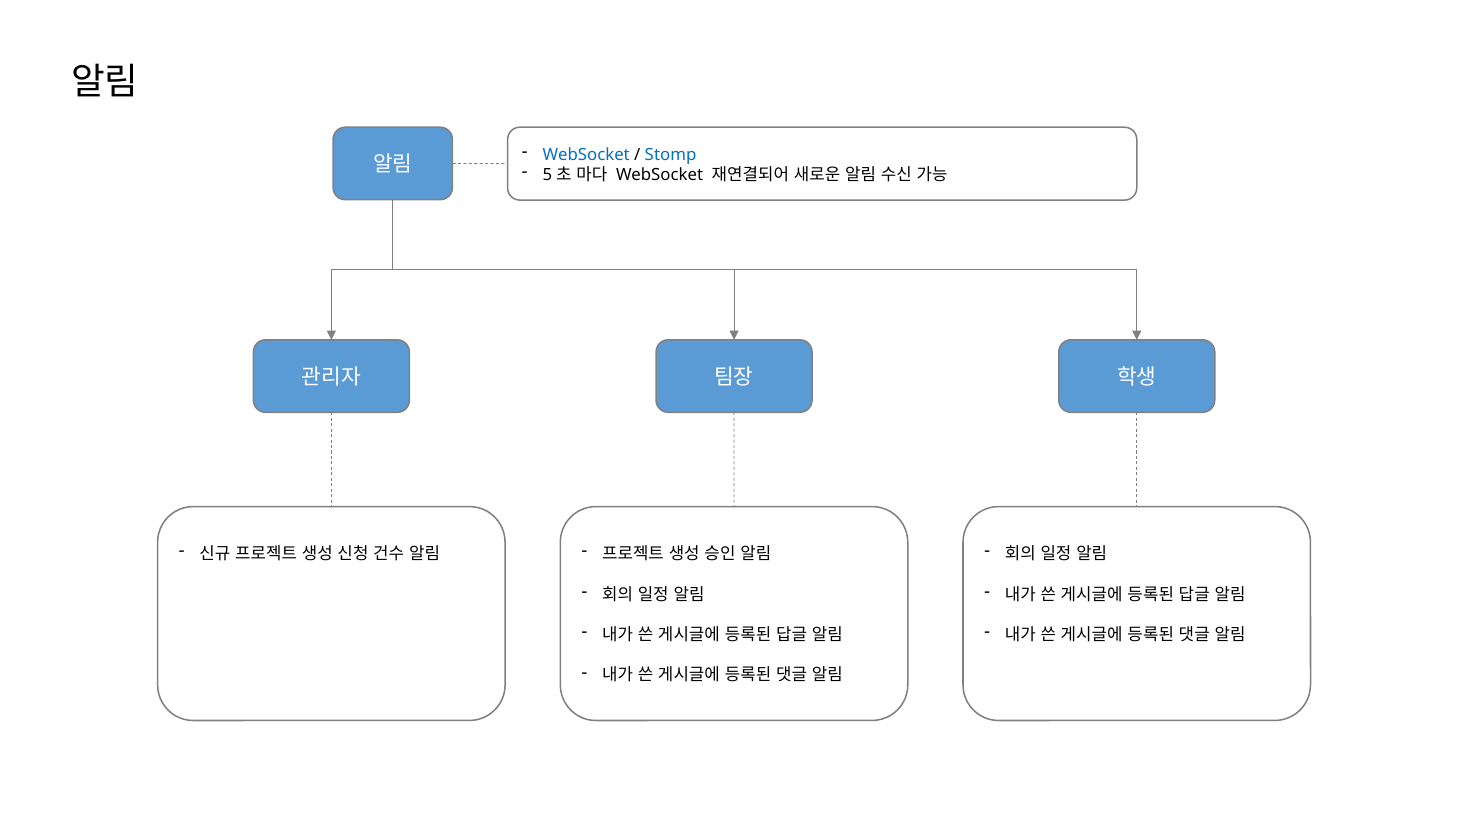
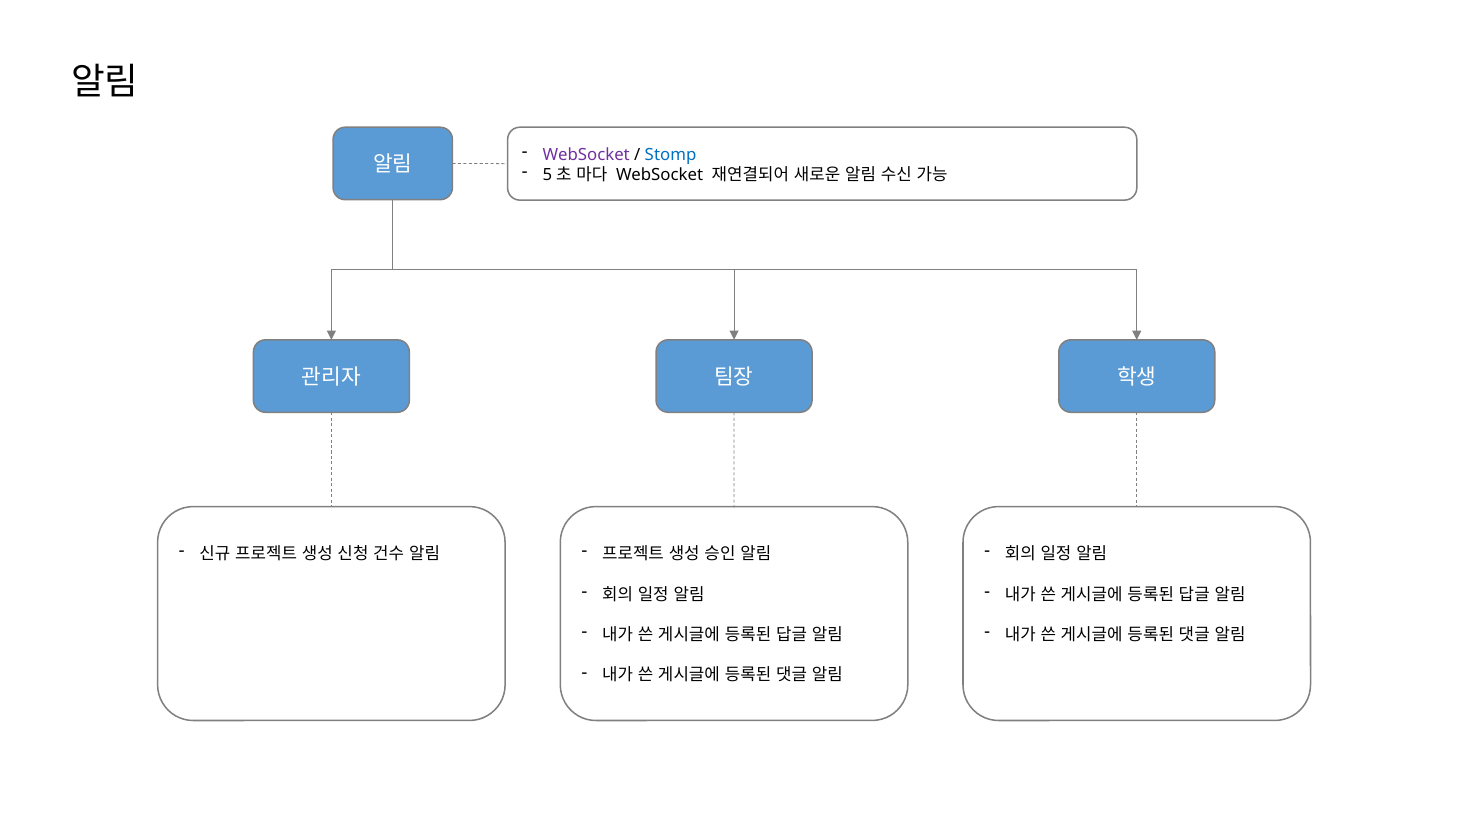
WebSocket at (586, 155) colour: blue -> purple
